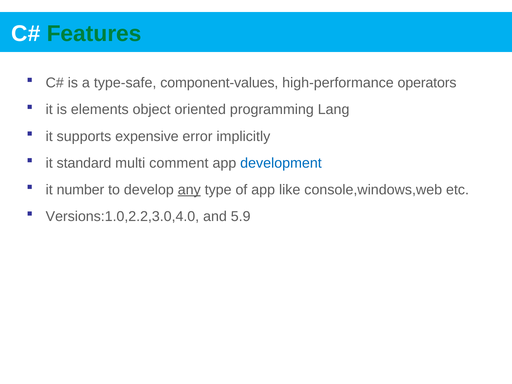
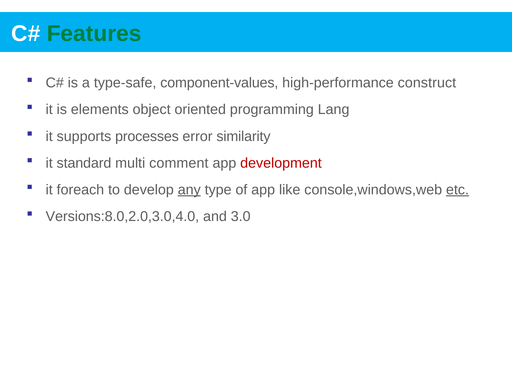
operators: operators -> construct
expensive: expensive -> processes
implicitly: implicitly -> similarity
development colour: blue -> red
number: number -> foreach
etc underline: none -> present
Versions:1.0,2.2,3.0,4.0: Versions:1.0,2.2,3.0,4.0 -> Versions:8.0,2.0,3.0,4.0
5.9: 5.9 -> 3.0
